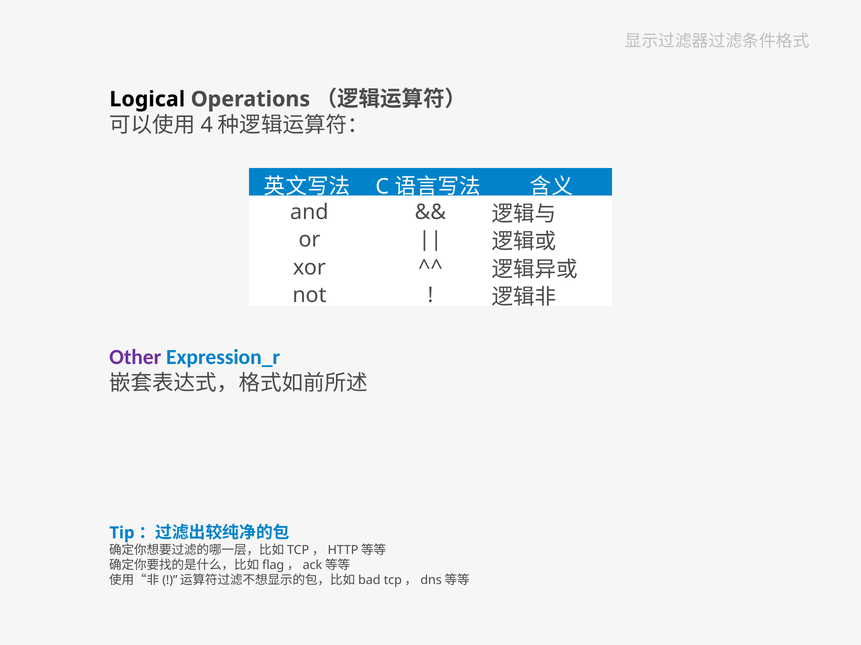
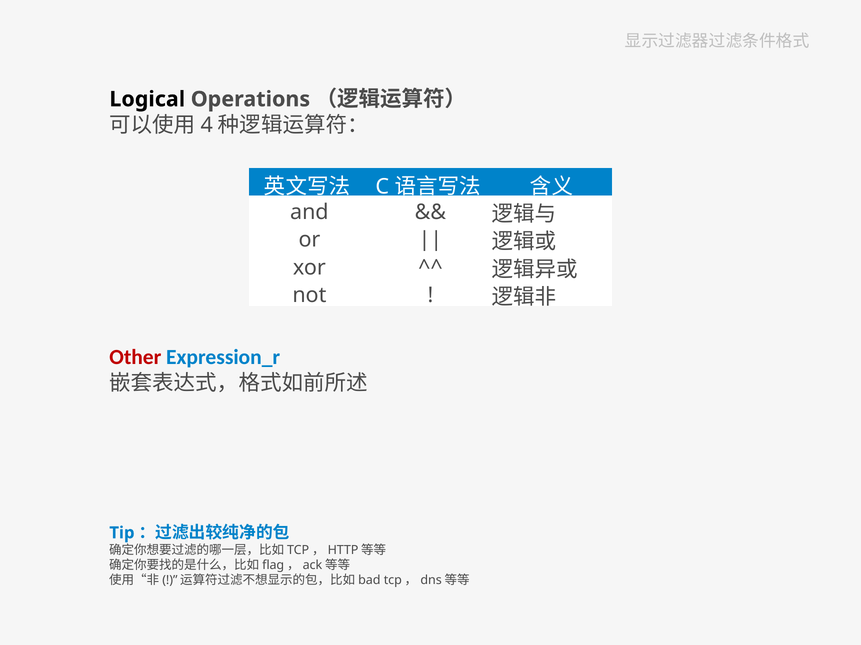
Other colour: purple -> red
